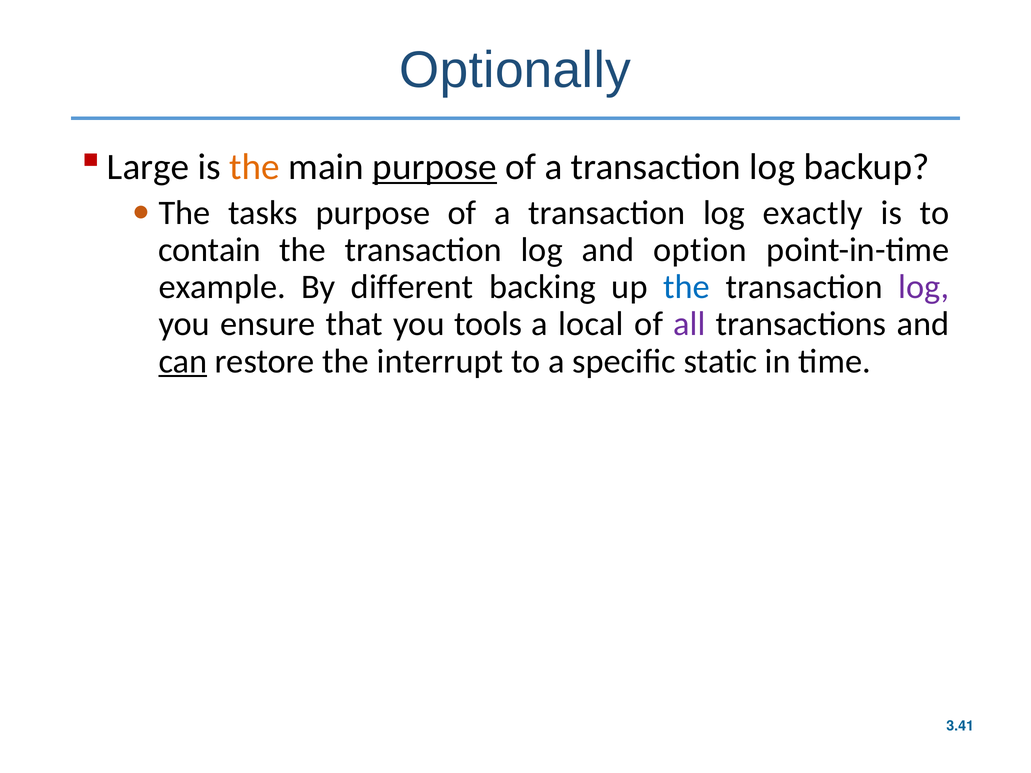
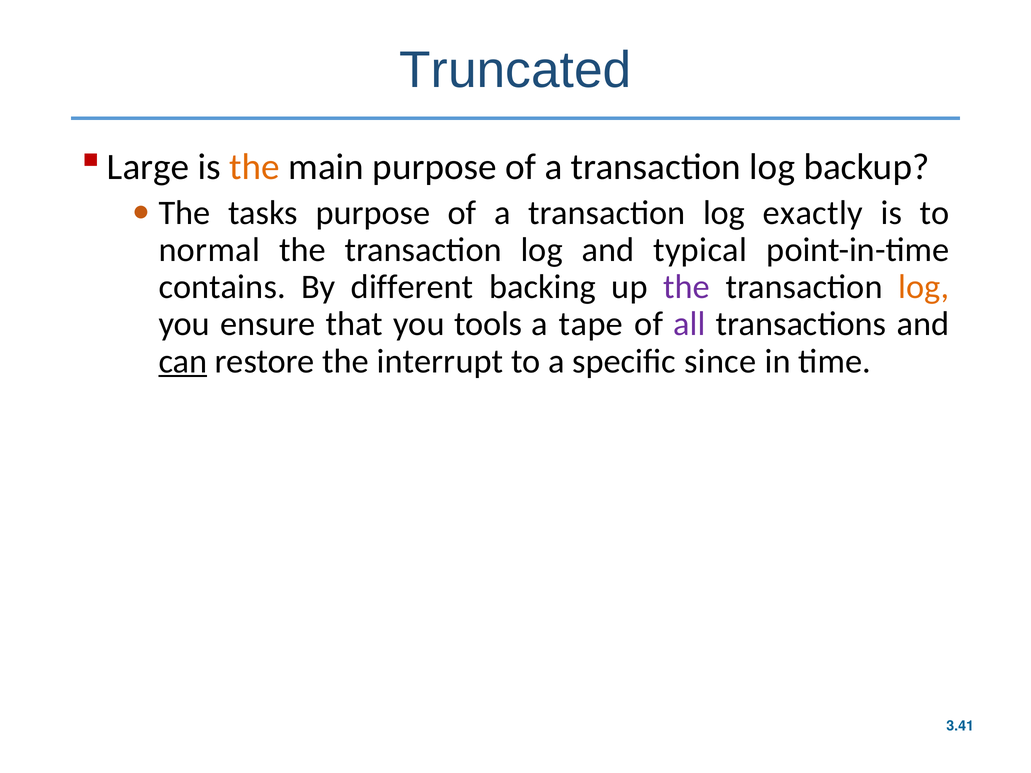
Optionally: Optionally -> Truncated
purpose at (435, 167) underline: present -> none
contain: contain -> normal
option: option -> typical
example: example -> contains
the at (687, 287) colour: blue -> purple
log at (924, 287) colour: purple -> orange
local: local -> tape
static: static -> since
